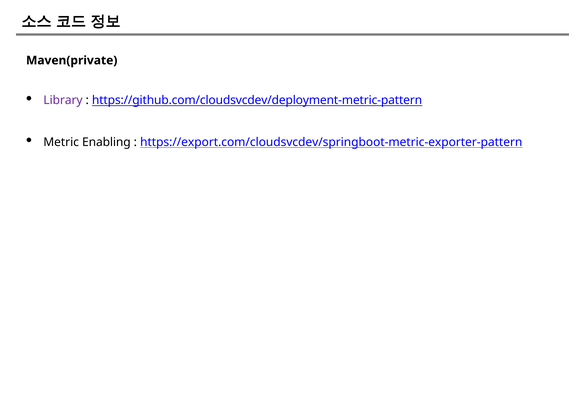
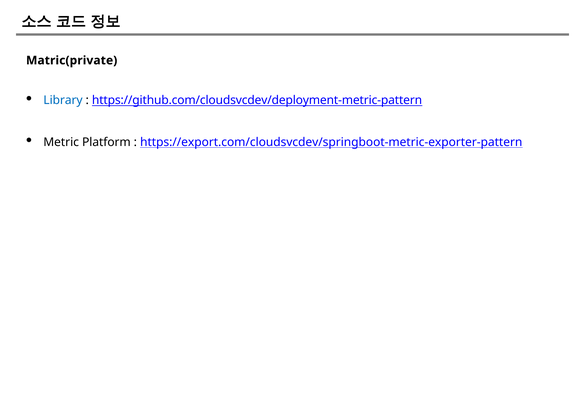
Maven(private: Maven(private -> Matric(private
Library colour: purple -> blue
Enabling: Enabling -> Platform
